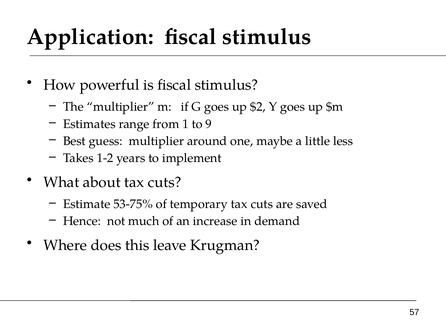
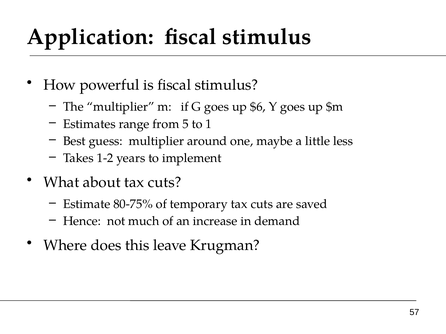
$2: $2 -> $6
1: 1 -> 5
9: 9 -> 1
53-75%: 53-75% -> 80-75%
